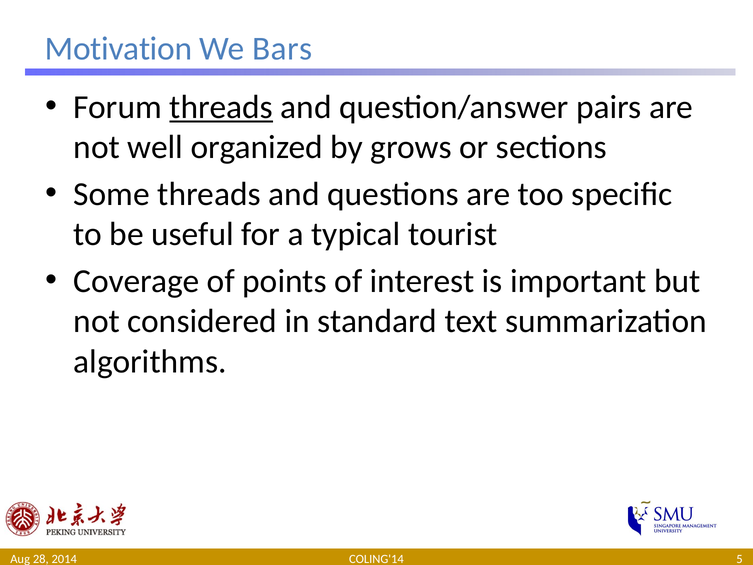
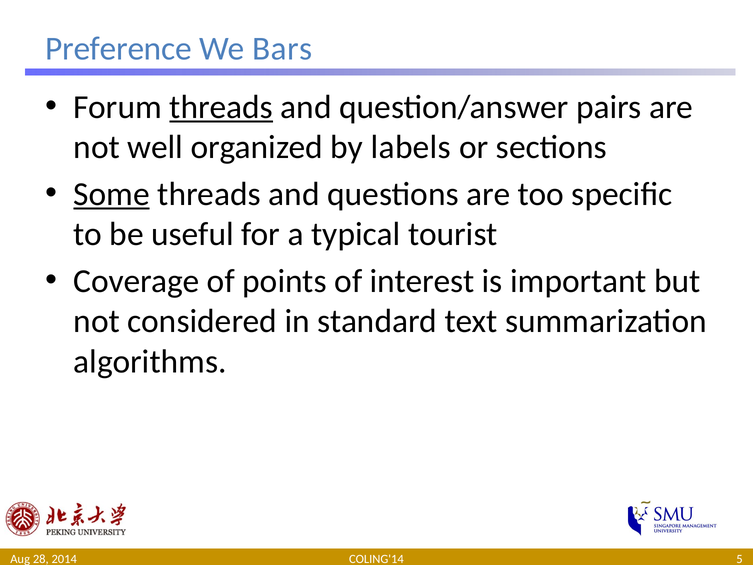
Motivation: Motivation -> Preference
grows: grows -> labels
Some underline: none -> present
